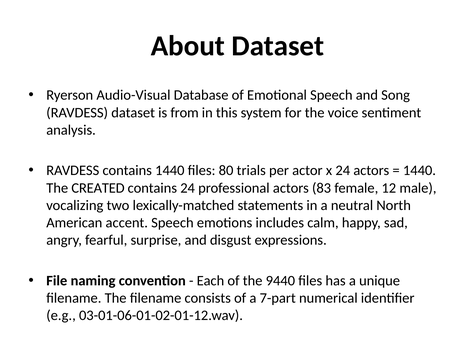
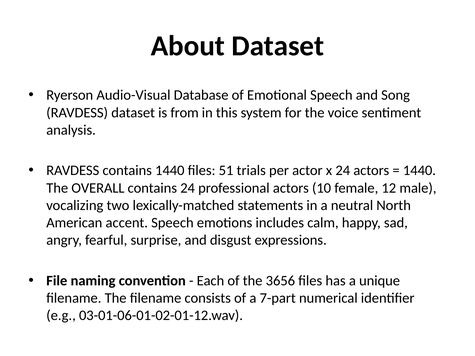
80: 80 -> 51
CREATED: CREATED -> OVERALL
83: 83 -> 10
9440: 9440 -> 3656
